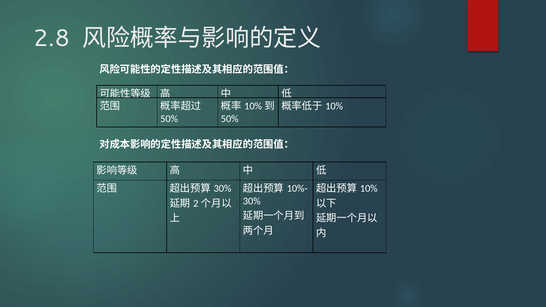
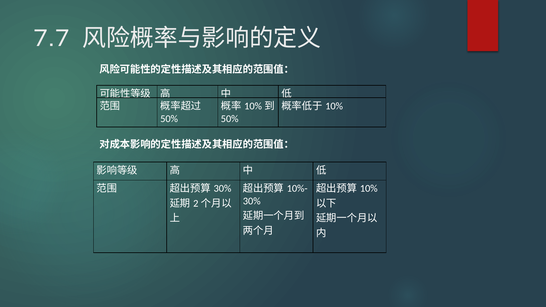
2.8: 2.8 -> 7.7
